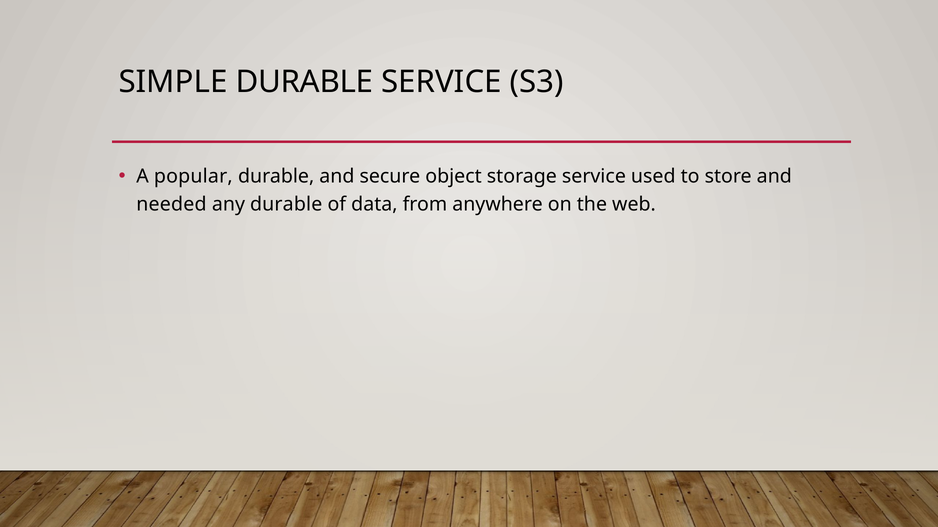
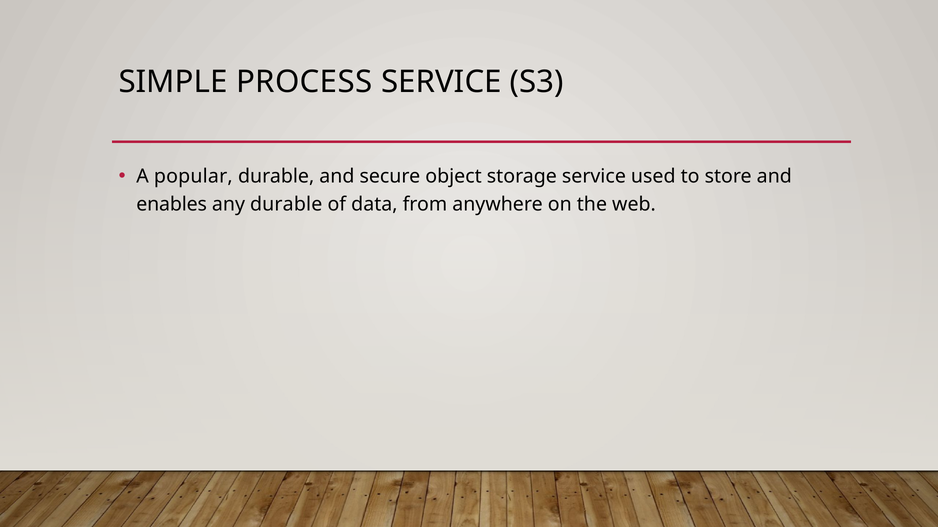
SIMPLE DURABLE: DURABLE -> PROCESS
needed: needed -> enables
